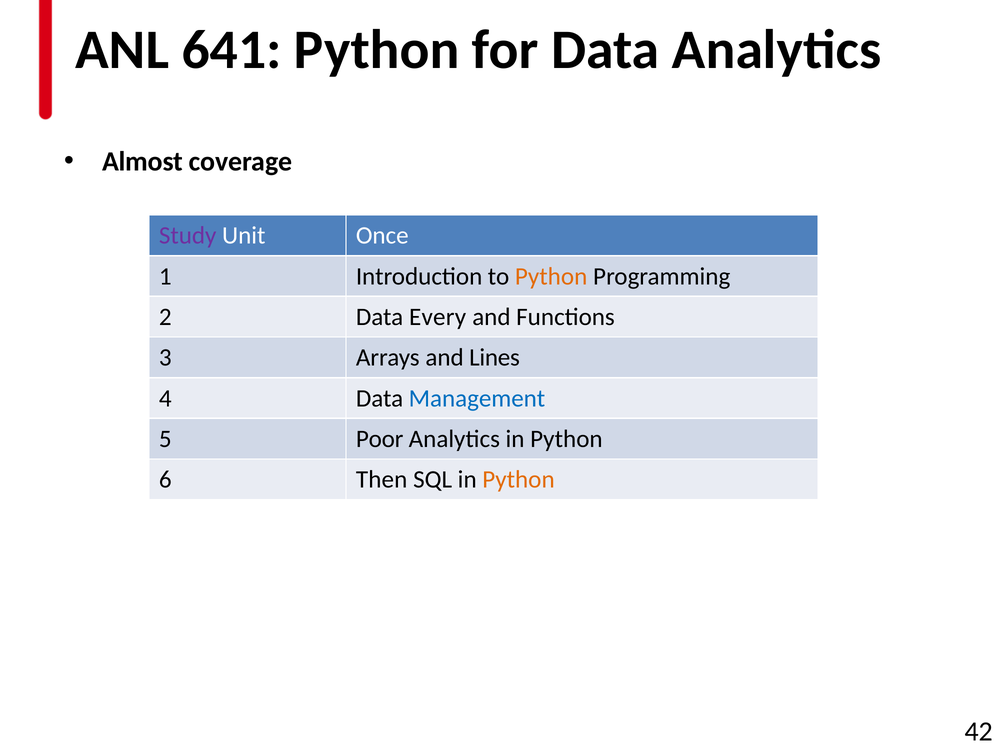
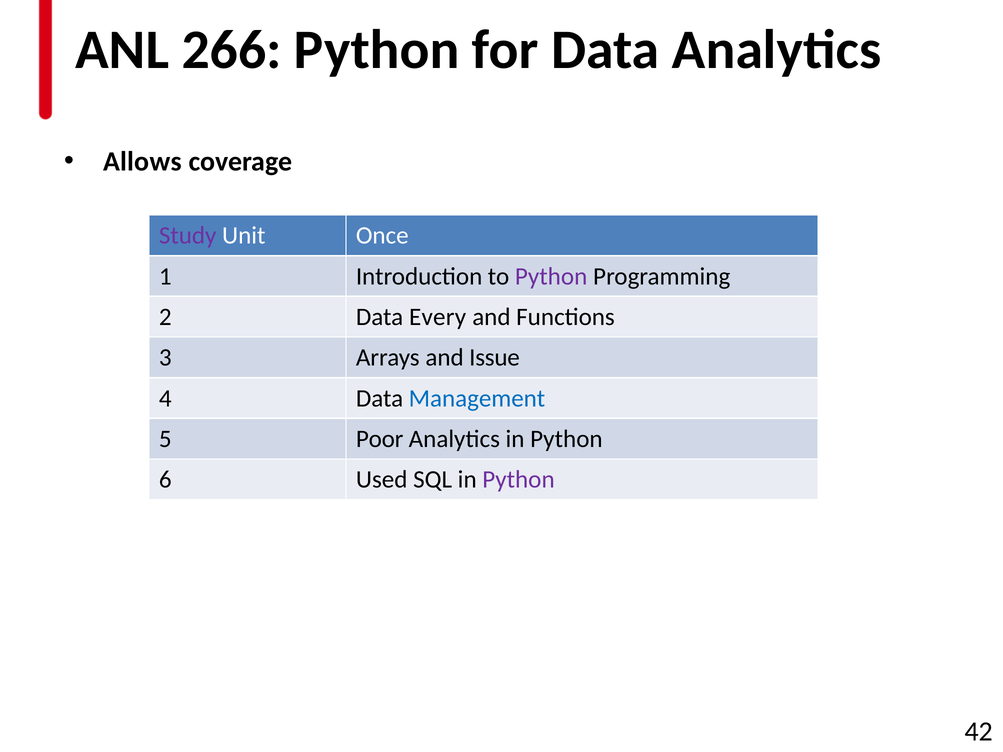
641: 641 -> 266
Almost: Almost -> Allows
Python at (551, 276) colour: orange -> purple
Lines: Lines -> Issue
Then: Then -> Used
Python at (518, 480) colour: orange -> purple
